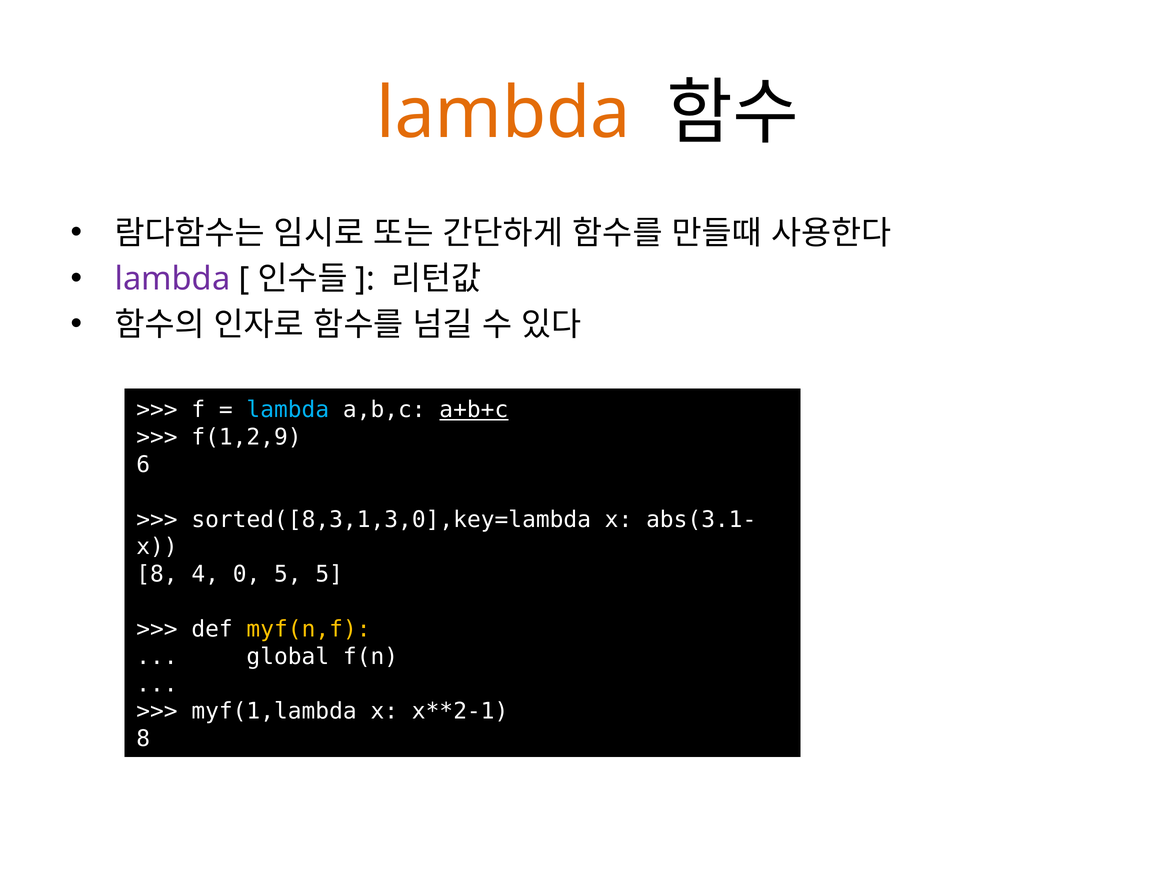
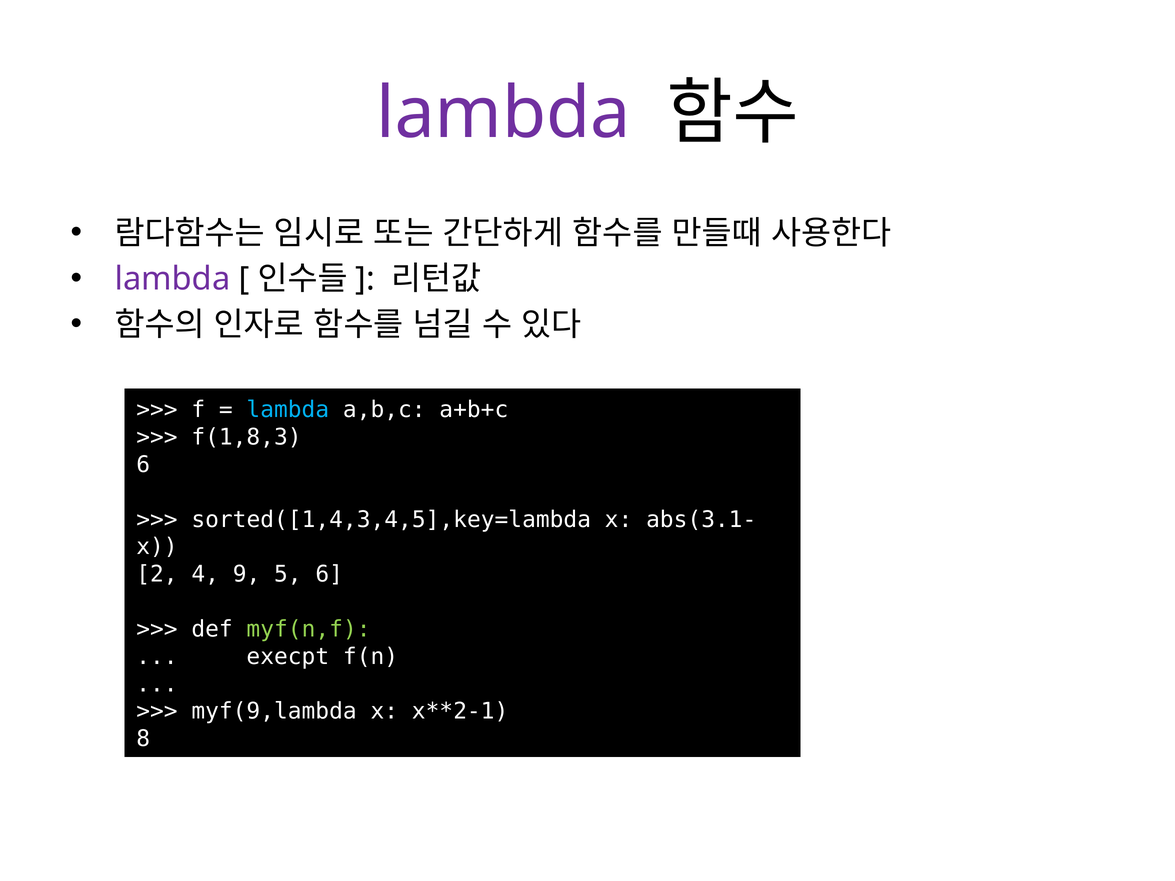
lambda at (503, 114) colour: orange -> purple
a+b+c underline: present -> none
f(1,2,9: f(1,2,9 -> f(1,8,3
sorted([8,3,1,3,0],key=lambda: sorted([8,3,1,3,0],key=lambda -> sorted([1,4,3,4,5],key=lambda
8 at (157, 574): 8 -> 2
0: 0 -> 9
5 5: 5 -> 6
myf(n,f colour: yellow -> light green
global: global -> execpt
myf(1,lambda: myf(1,lambda -> myf(9,lambda
